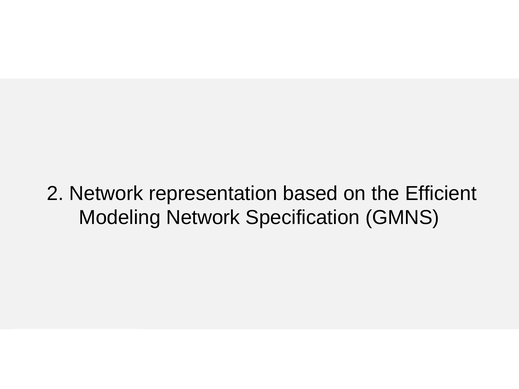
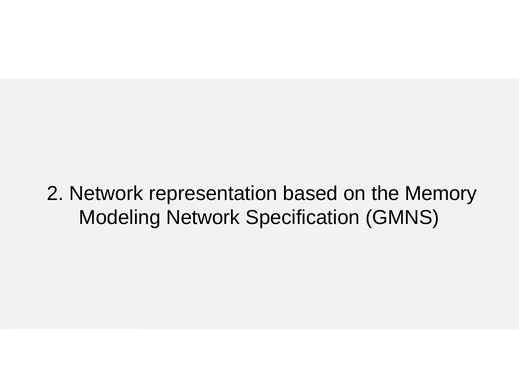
Efficient: Efficient -> Memory
